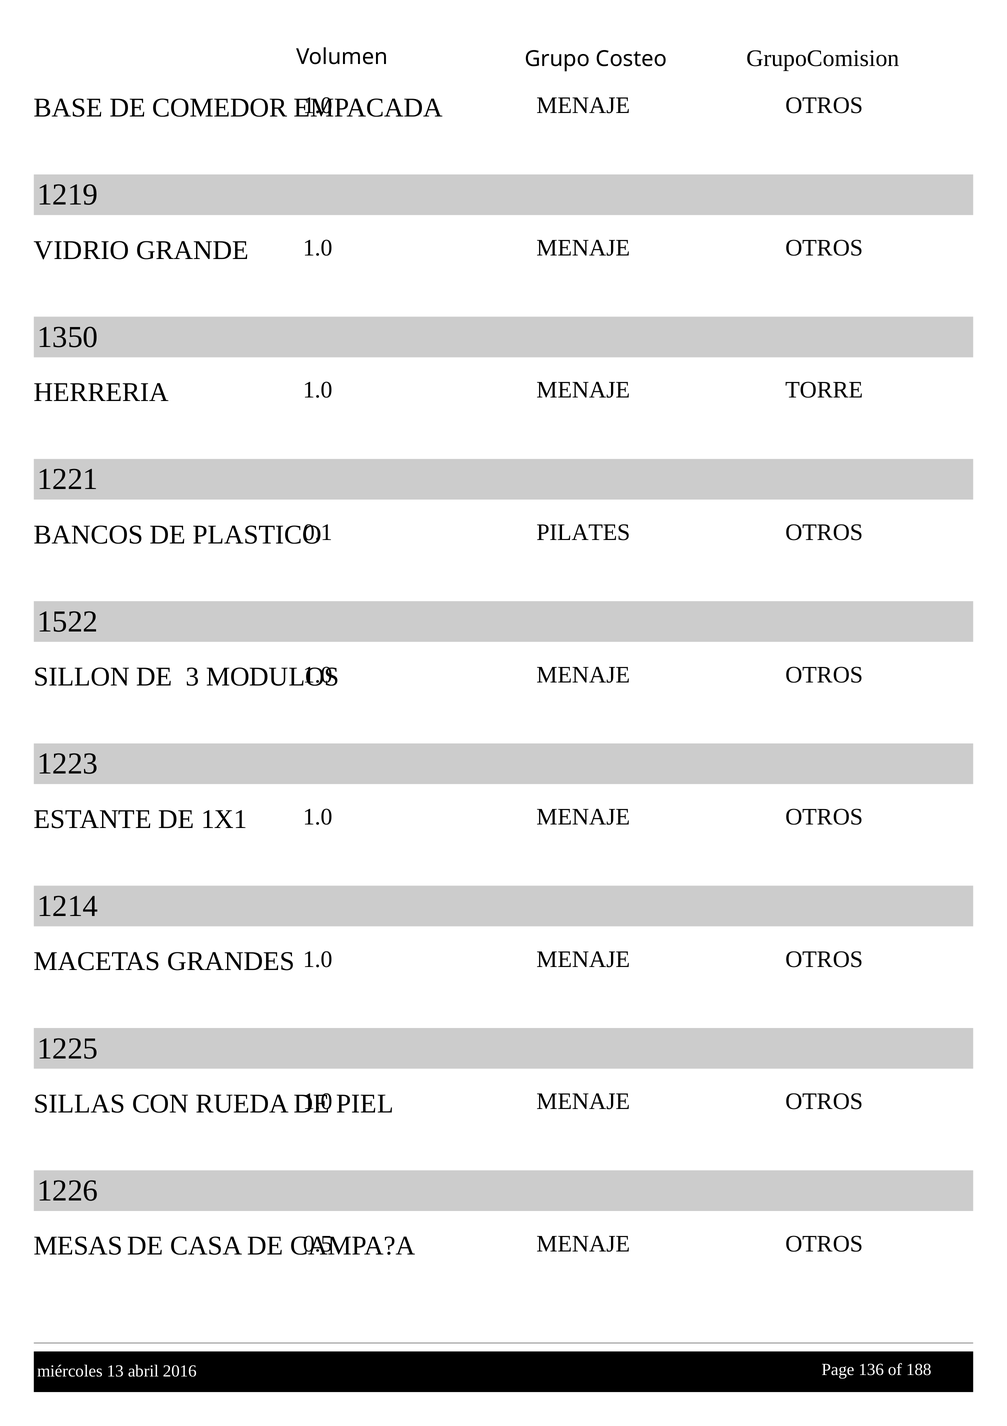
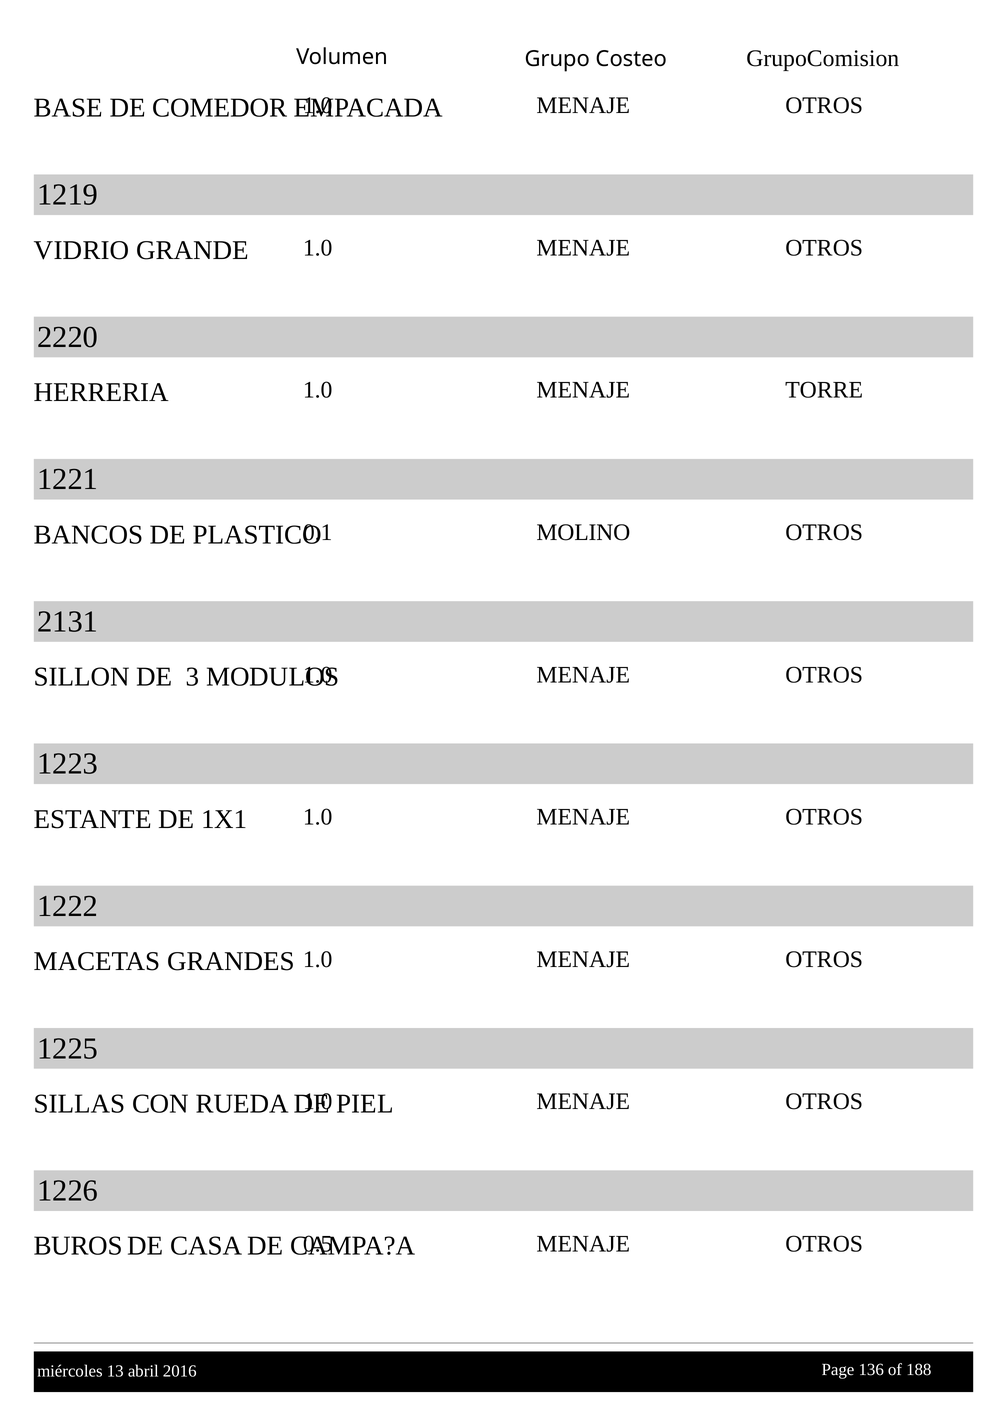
1350: 1350 -> 2220
PILATES: PILATES -> MOLINO
1522: 1522 -> 2131
1214: 1214 -> 1222
MESAS: MESAS -> BUROS
